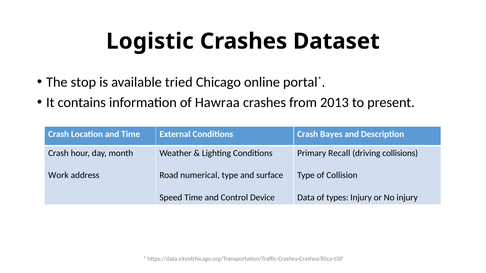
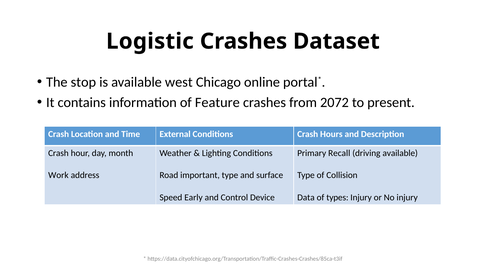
tried: tried -> west
Hawraa: Hawraa -> Feature
2013: 2013 -> 2072
Bayes: Bayes -> Hours
driving collisions: collisions -> available
numerical: numerical -> important
Speed Time: Time -> Early
